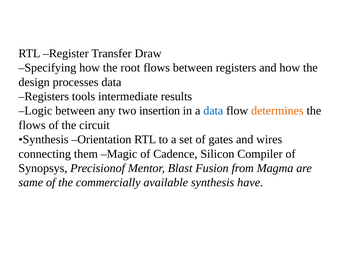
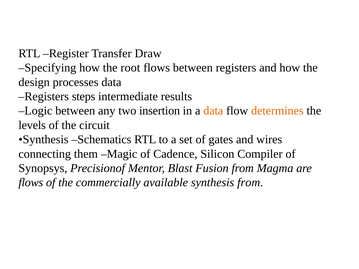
tools: tools -> steps
data at (213, 111) colour: blue -> orange
flows at (32, 125): flows -> levels
Orientation: Orientation -> Schematics
same at (31, 183): same -> flows
synthesis have: have -> from
